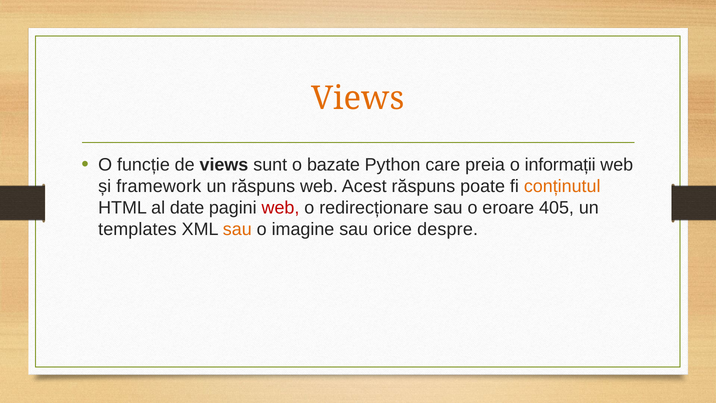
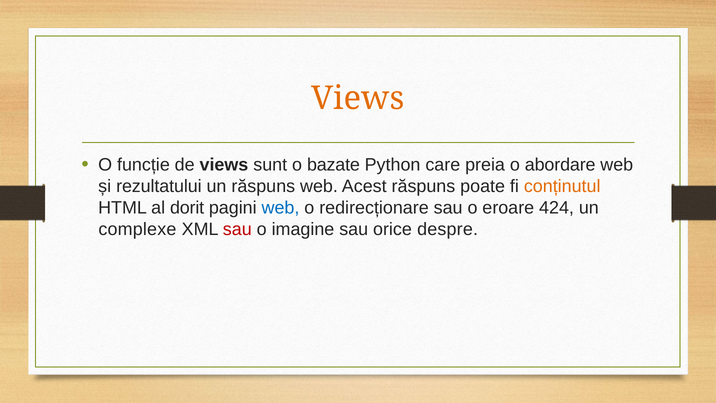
informații: informații -> abordare
framework: framework -> rezultatului
date: date -> dorit
web at (280, 208) colour: red -> blue
405: 405 -> 424
templates: templates -> complexe
sau at (237, 229) colour: orange -> red
